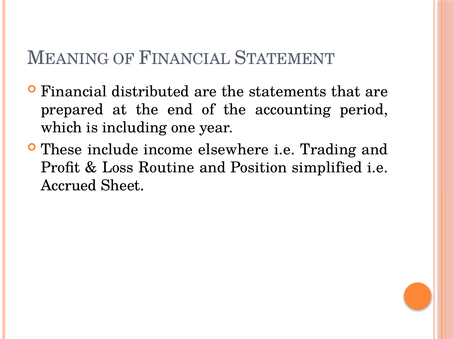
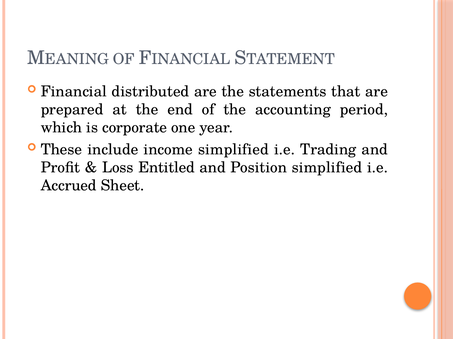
including: including -> corporate
income elsewhere: elsewhere -> simplified
Routine: Routine -> Entitled
